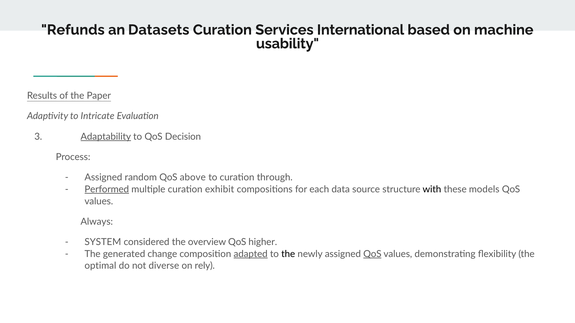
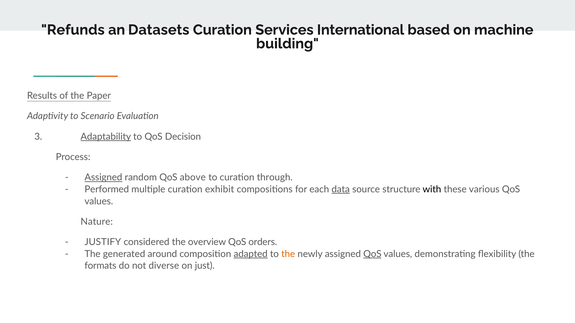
usability: usability -> building
Intricate: Intricate -> Scenario
Assigned at (103, 178) underline: none -> present
Performed underline: present -> none
data underline: none -> present
models: models -> various
Always: Always -> Nature
SYSTEM: SYSTEM -> JUSTIFY
higher: higher -> orders
change: change -> around
the at (288, 254) colour: black -> orange
optimal: optimal -> formats
rely: rely -> just
